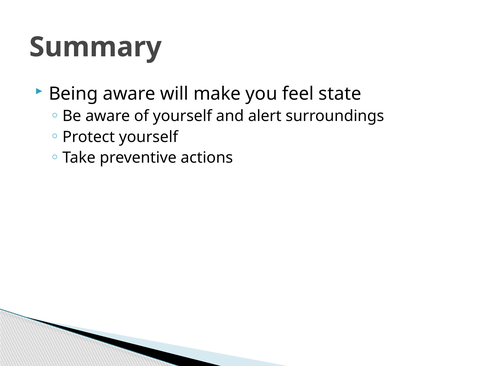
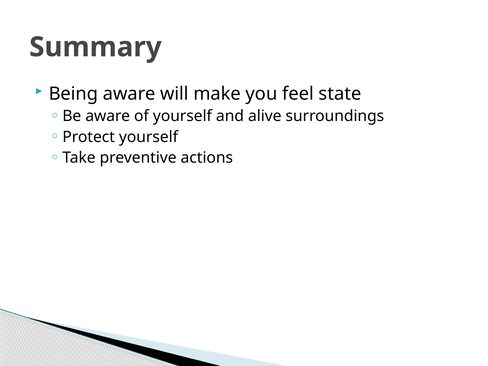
alert: alert -> alive
